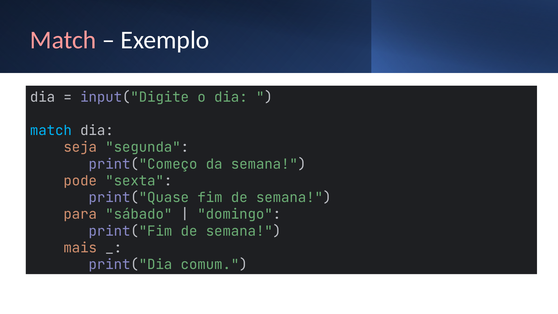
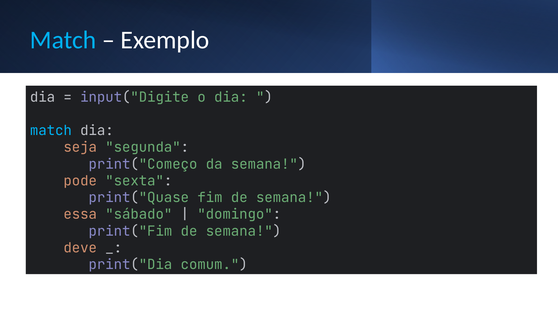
Match at (63, 40) colour: pink -> light blue
para: para -> essa
mais: mais -> deve
